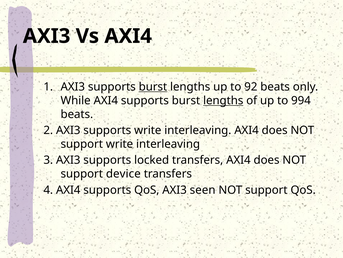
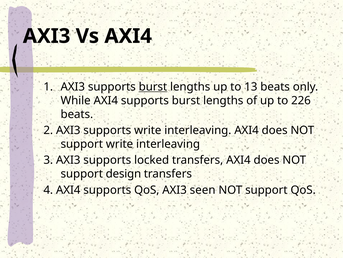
92: 92 -> 13
lengths at (223, 100) underline: present -> none
994: 994 -> 226
device: device -> design
